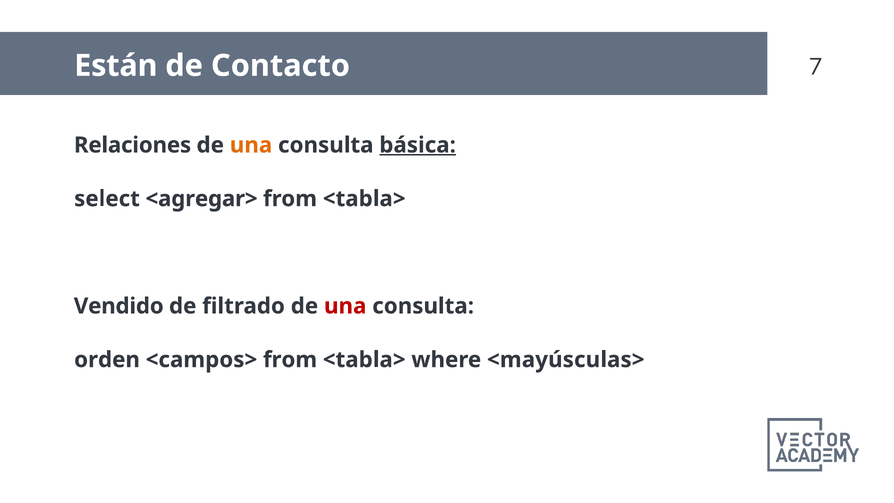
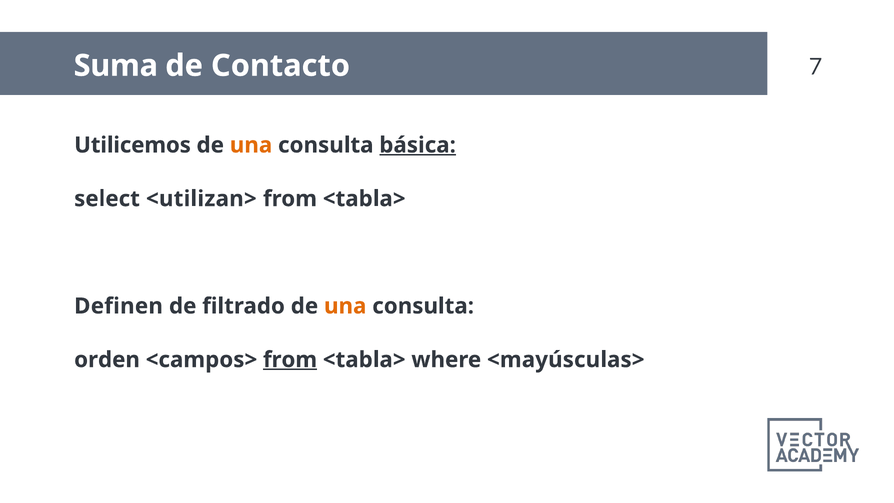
Están: Están -> Suma
Relaciones: Relaciones -> Utilicemos
<agregar>: <agregar> -> <utilizan>
Vendido: Vendido -> Definen
una at (345, 306) colour: red -> orange
from at (290, 360) underline: none -> present
